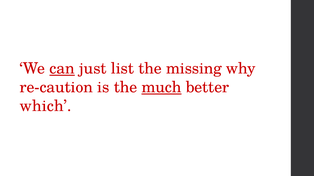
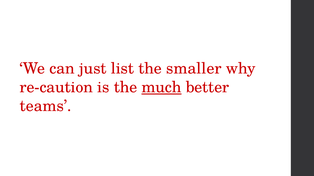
can underline: present -> none
missing: missing -> smaller
which: which -> teams
